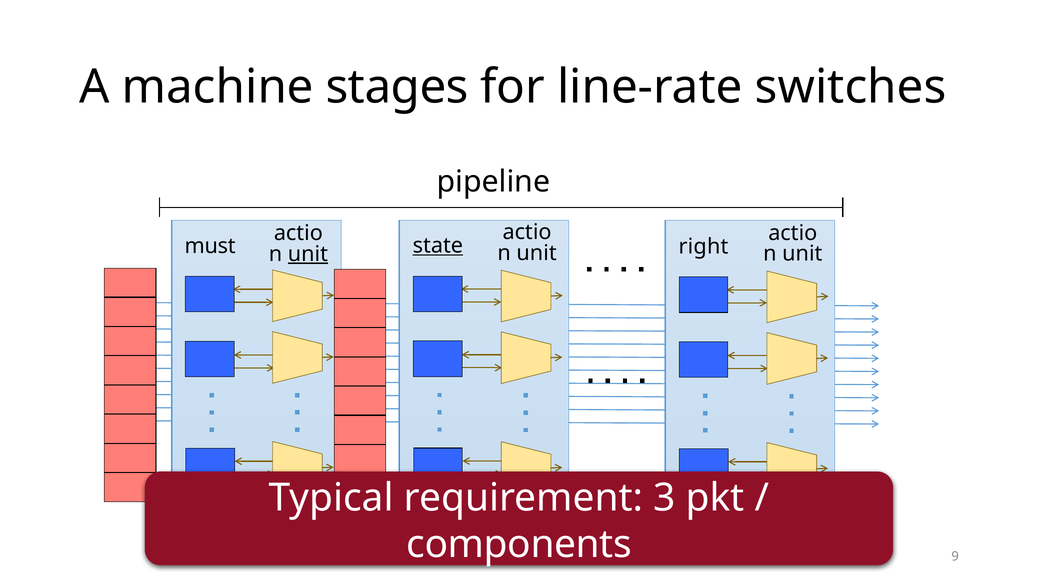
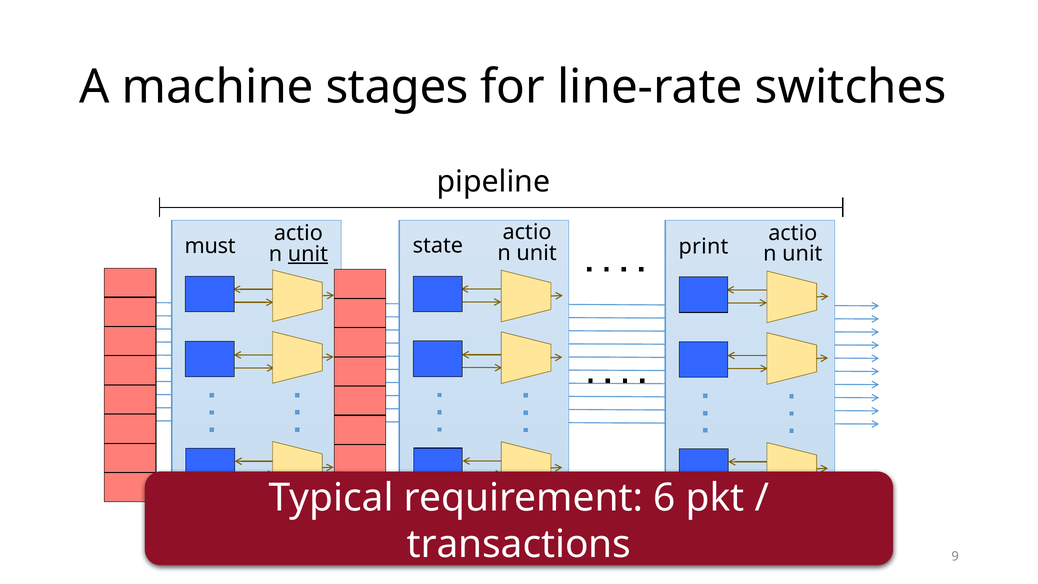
state underline: present -> none
right: right -> print
3: 3 -> 6
components: components -> transactions
